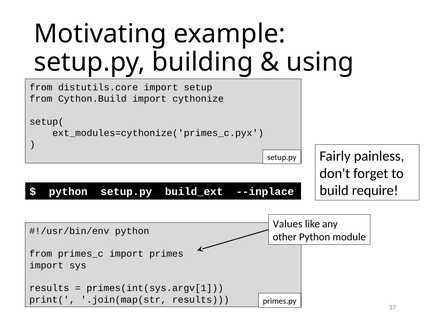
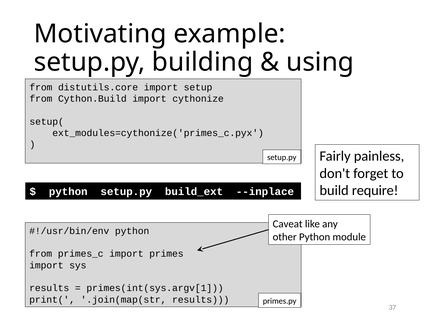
Values: Values -> Caveat
